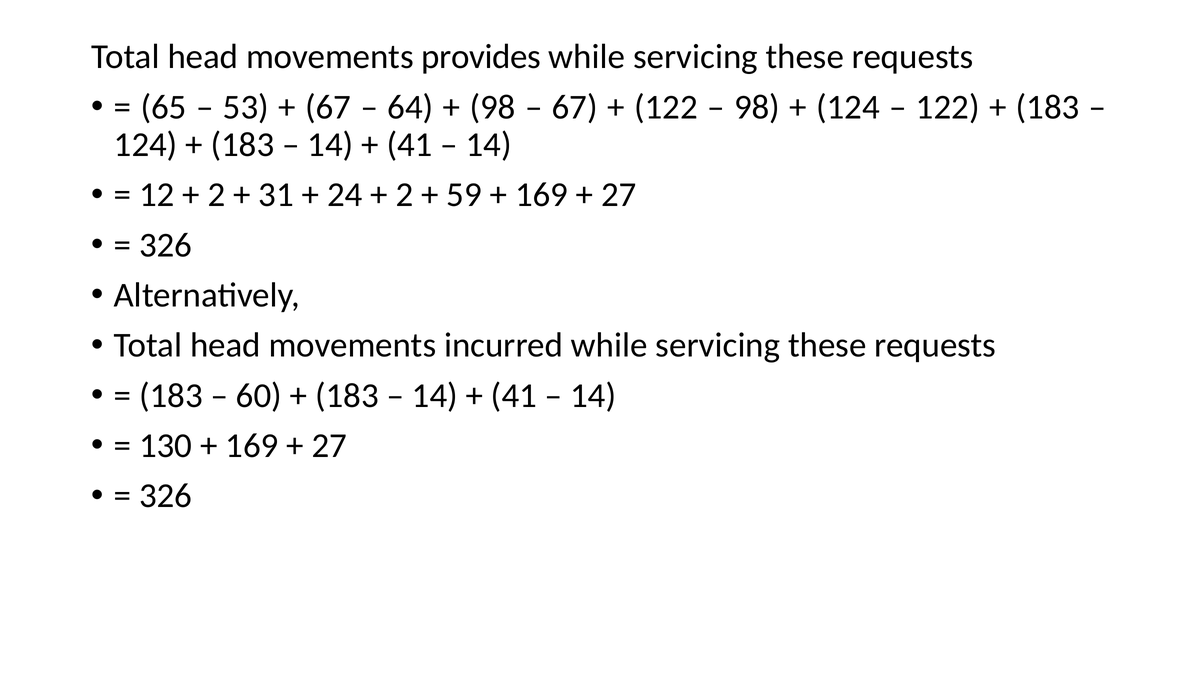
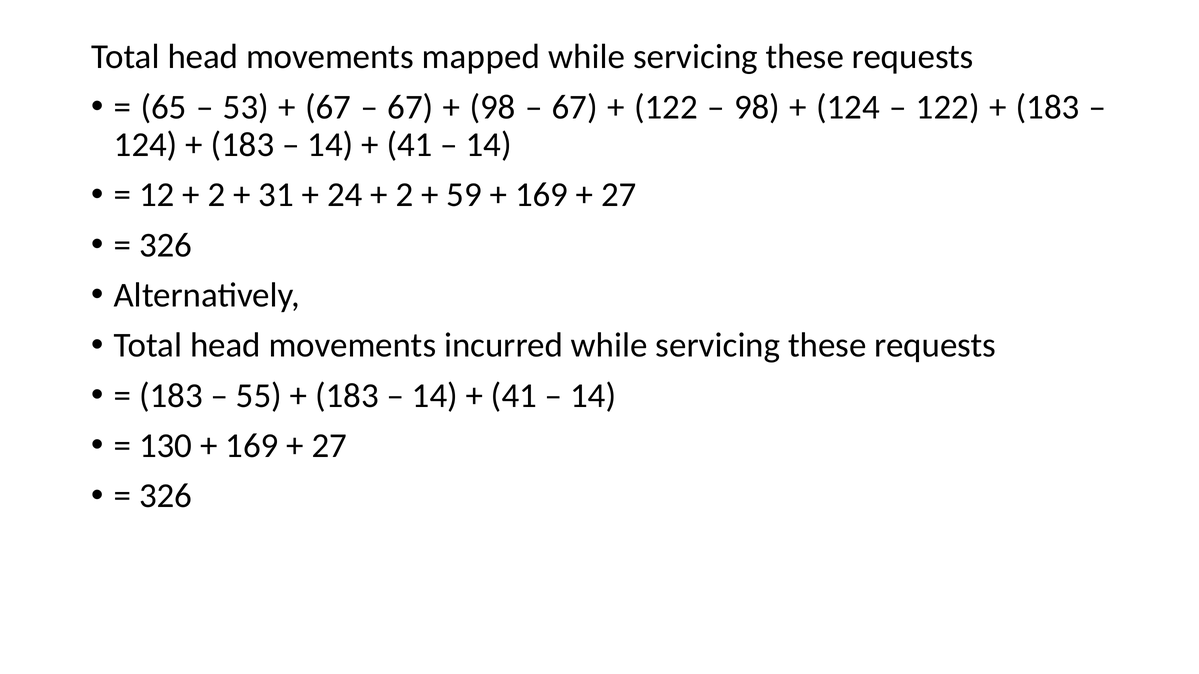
provides: provides -> mapped
64 at (410, 107): 64 -> 67
60: 60 -> 55
